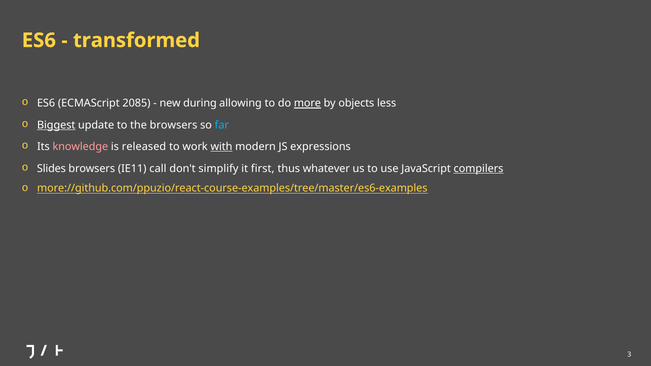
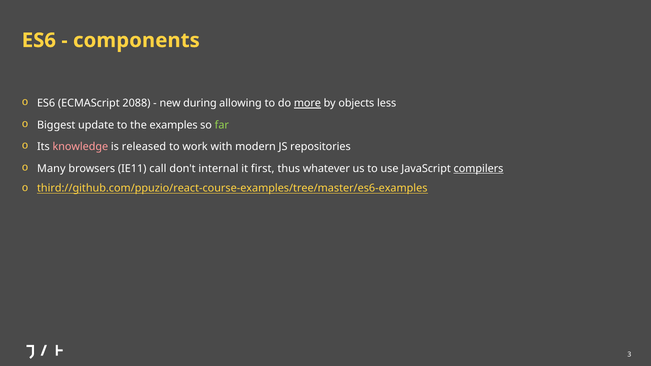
transformed: transformed -> components
2085: 2085 -> 2088
Biggest underline: present -> none
the browsers: browsers -> examples
far colour: light blue -> light green
with underline: present -> none
expressions: expressions -> repositories
Slides: Slides -> Many
simplify: simplify -> internal
more://github.com/ppuzio/react-course-examples/tree/master/es6-examples: more://github.com/ppuzio/react-course-examples/tree/master/es6-examples -> third://github.com/ppuzio/react-course-examples/tree/master/es6-examples
